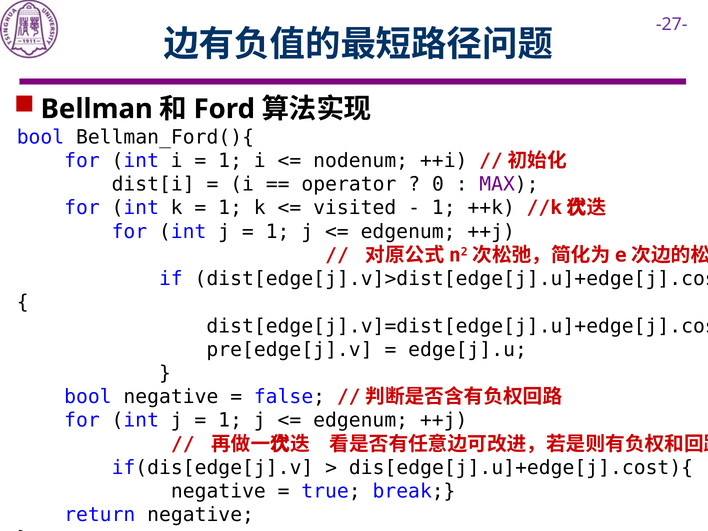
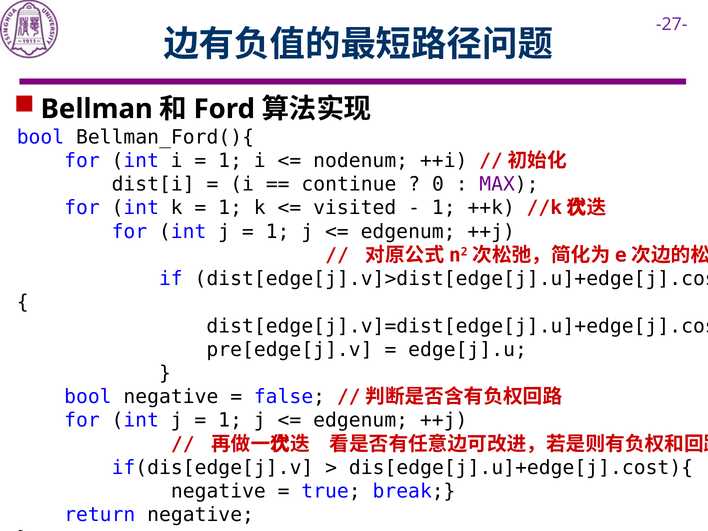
operator: operator -> continue
